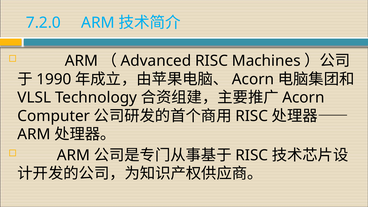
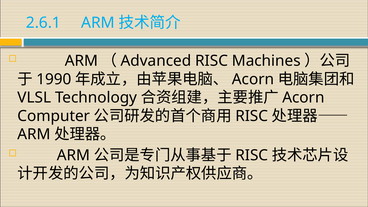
7.2.0: 7.2.0 -> 2.6.1
